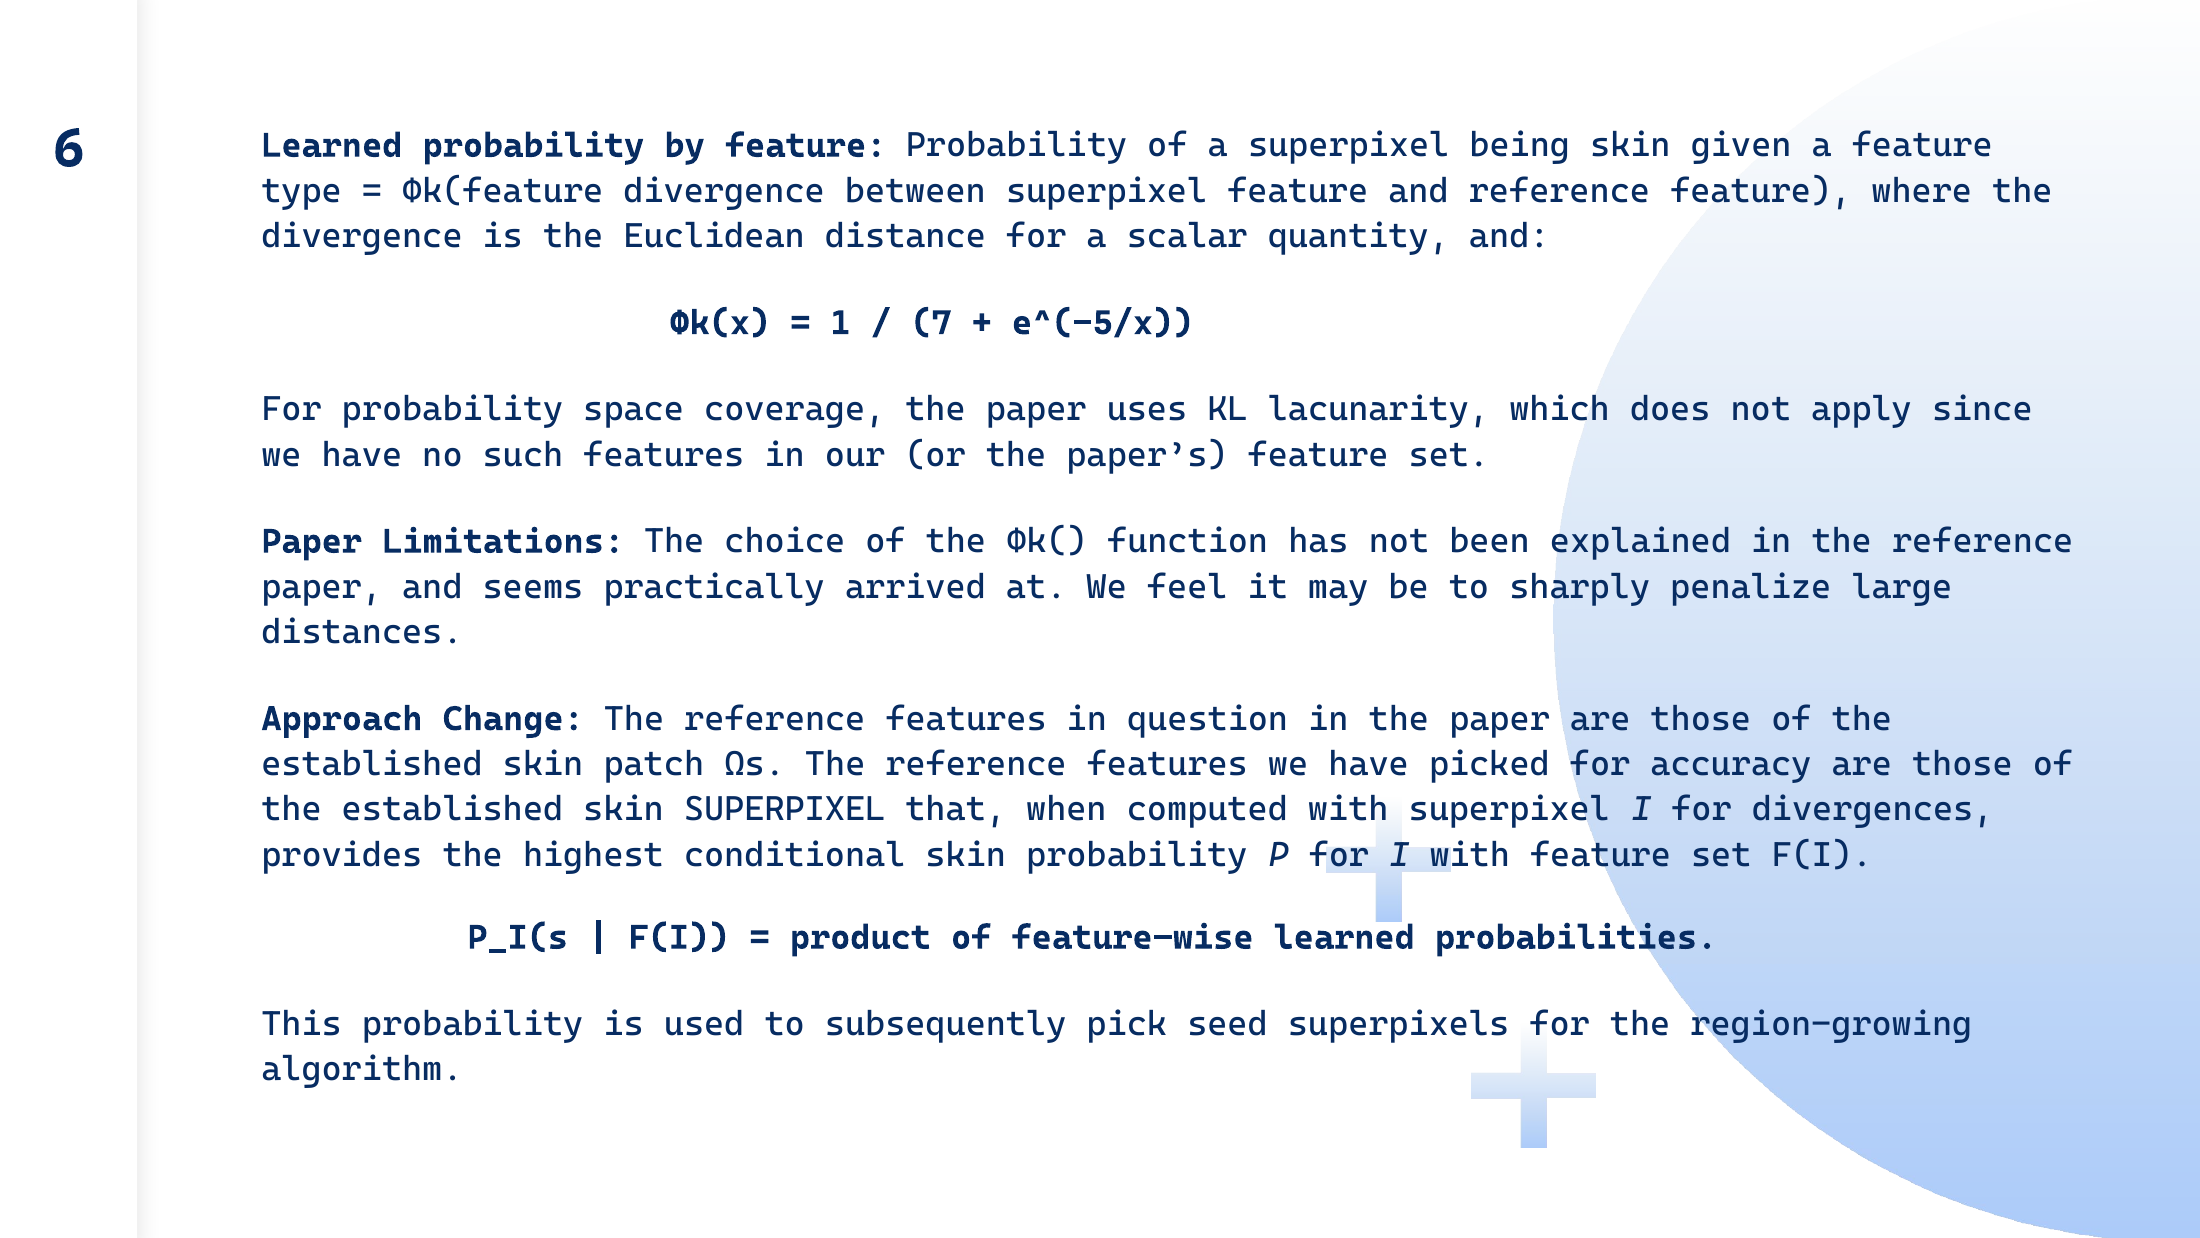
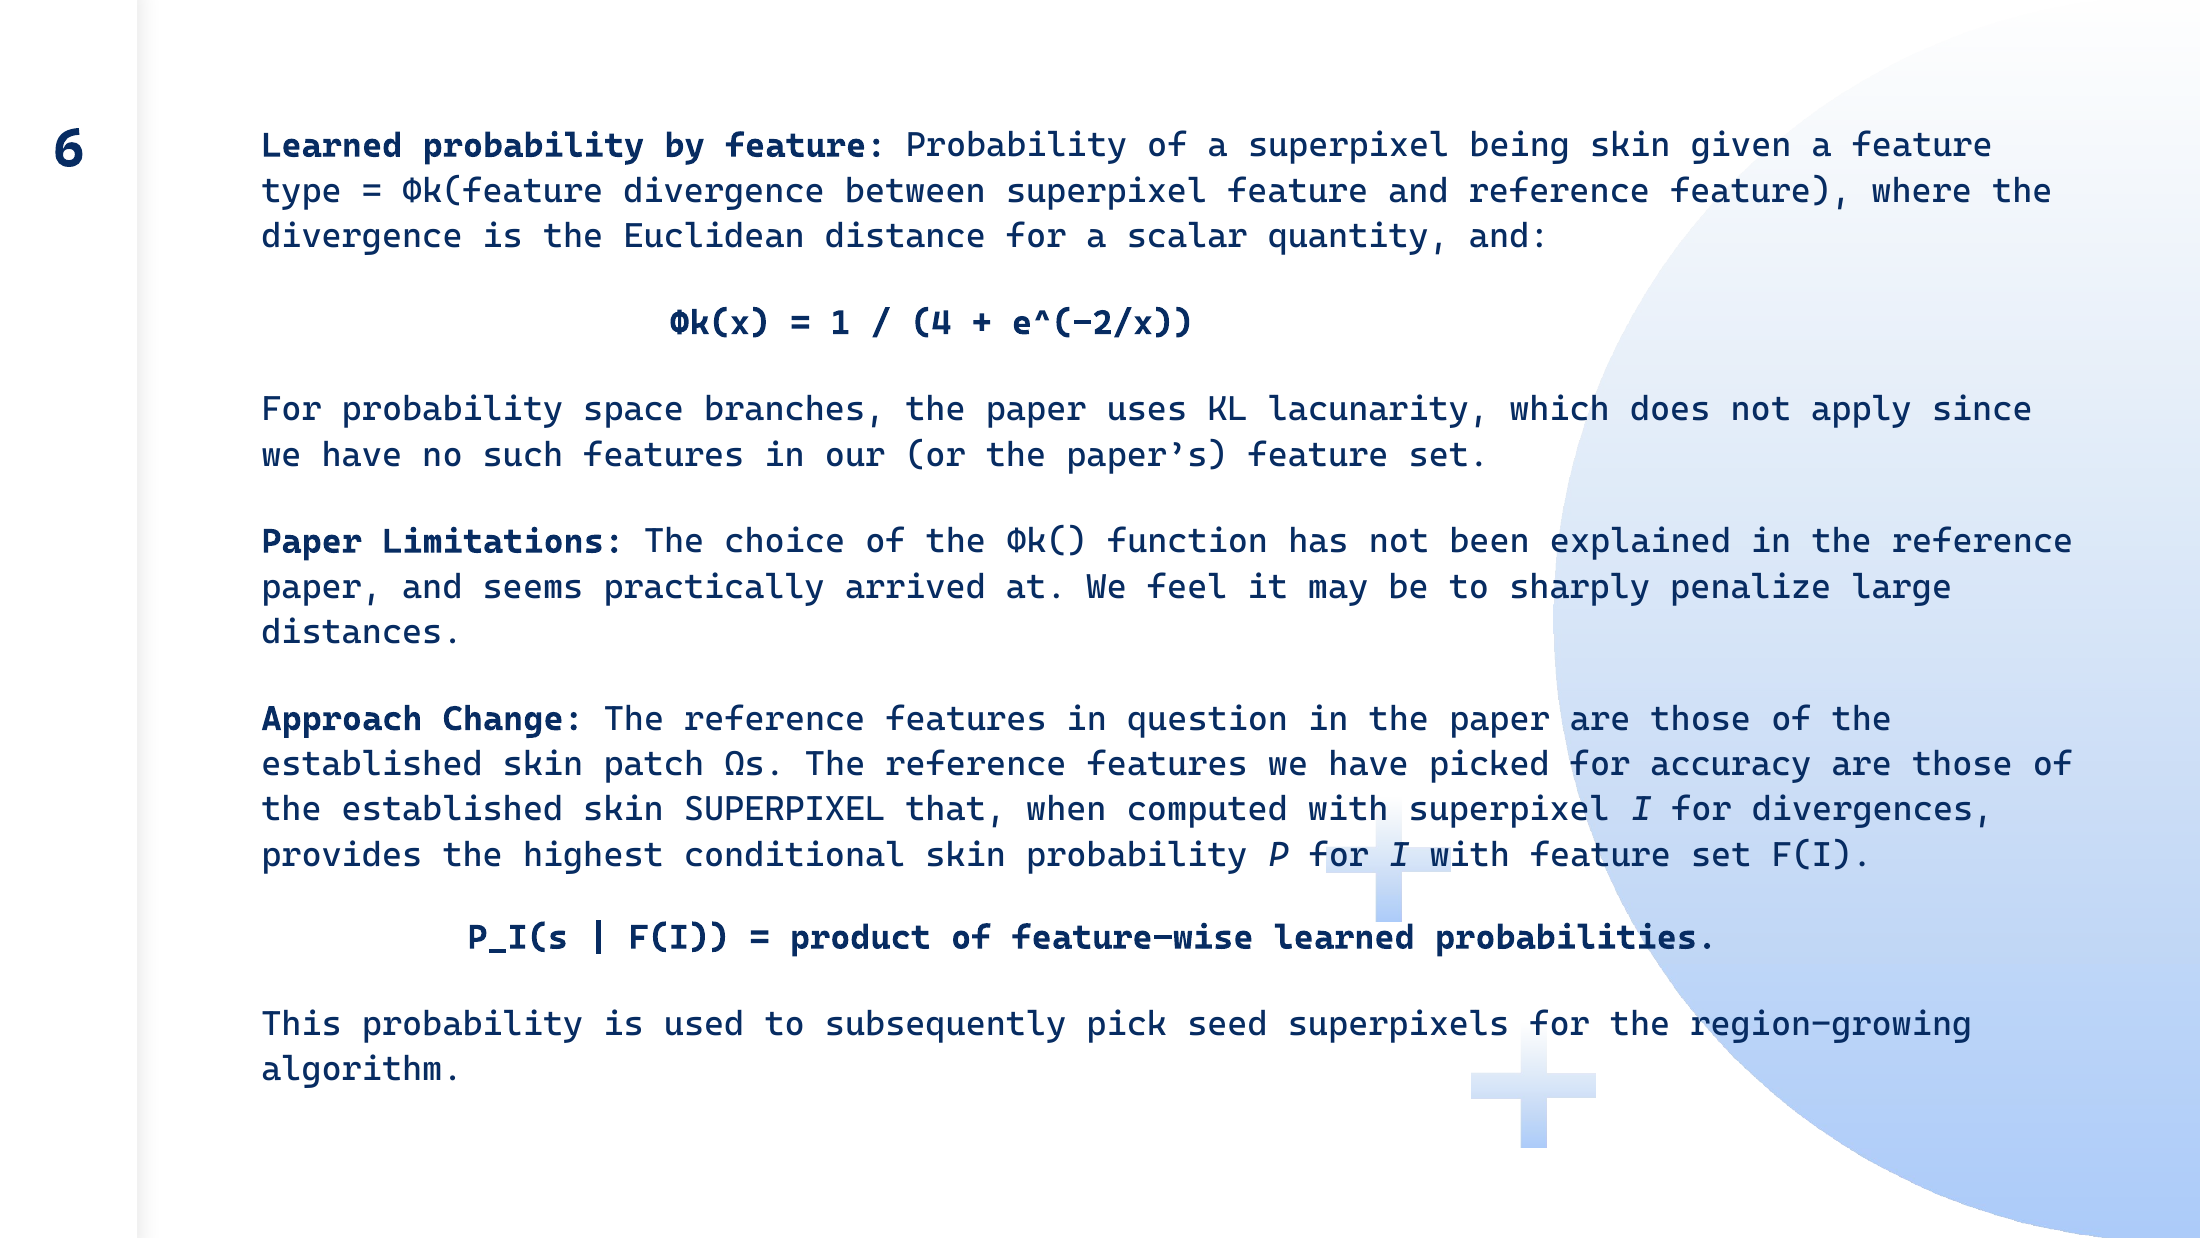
7: 7 -> 4
e^(-5/x: e^(-5/x -> e^(-2/x
coverage: coverage -> branches
